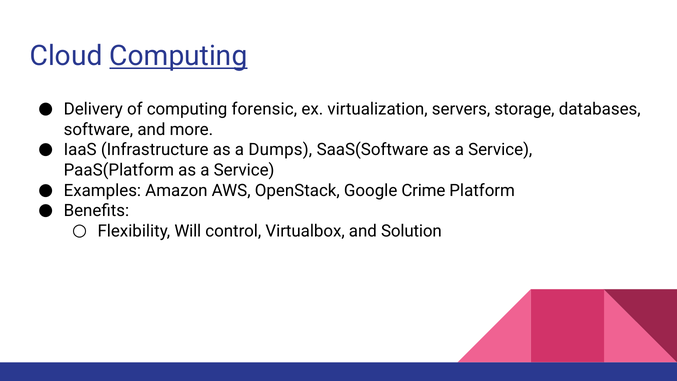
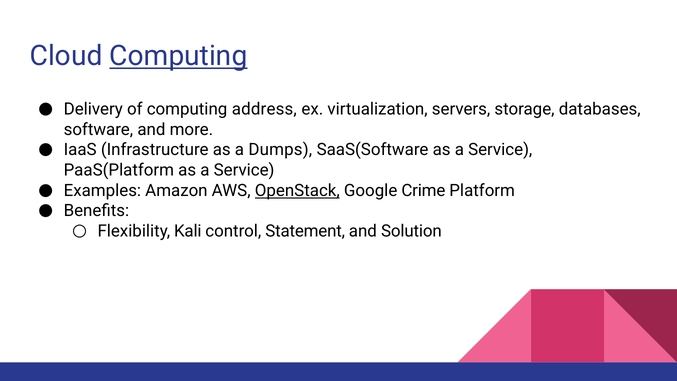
forensic: forensic -> address
OpenStack underline: none -> present
Will: Will -> Kali
Virtualbox: Virtualbox -> Statement
